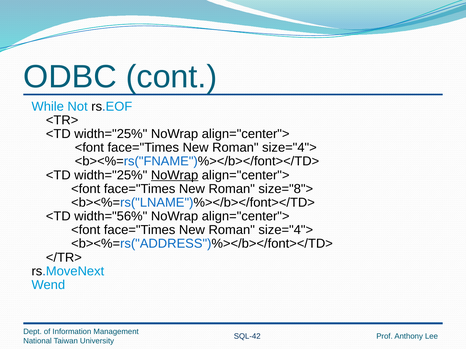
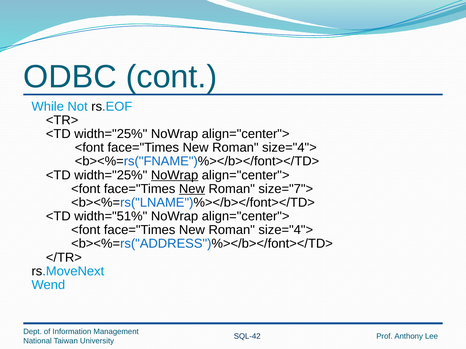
New at (192, 189) underline: none -> present
size="8">: size="8"> -> size="7">
width="56%: width="56% -> width="51%
